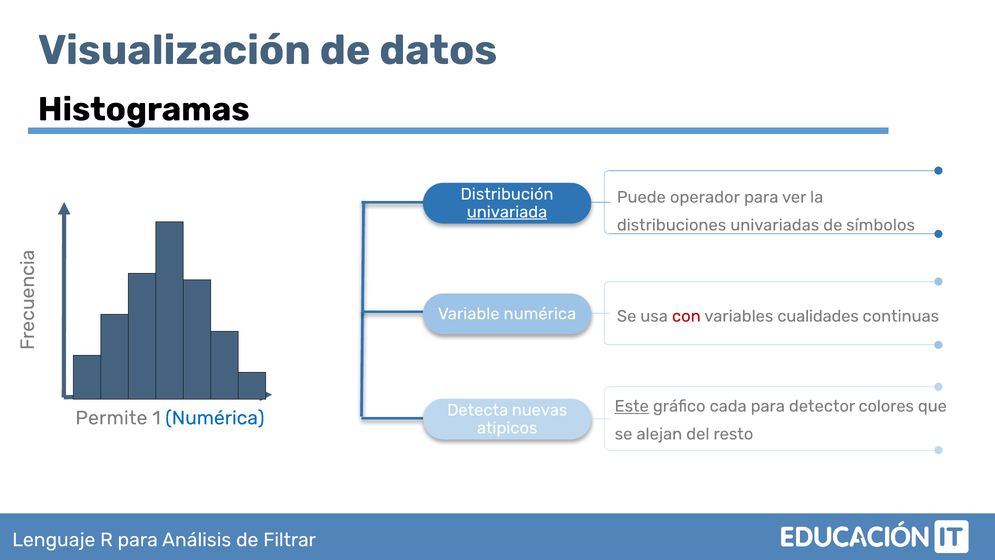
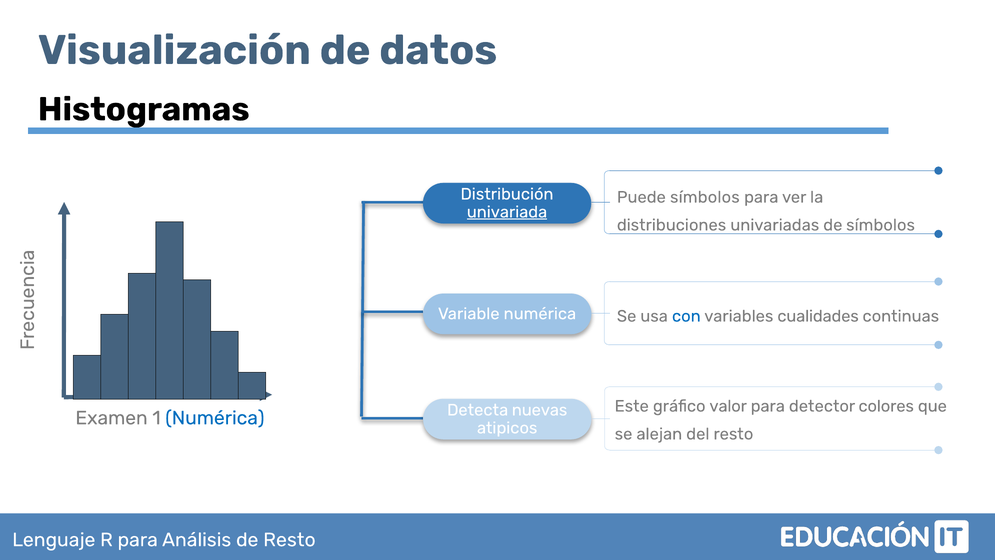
Puede operador: operador -> símbolos
con colour: red -> blue
Este underline: present -> none
cada: cada -> valor
Permite: Permite -> Examen
de Filtrar: Filtrar -> Resto
